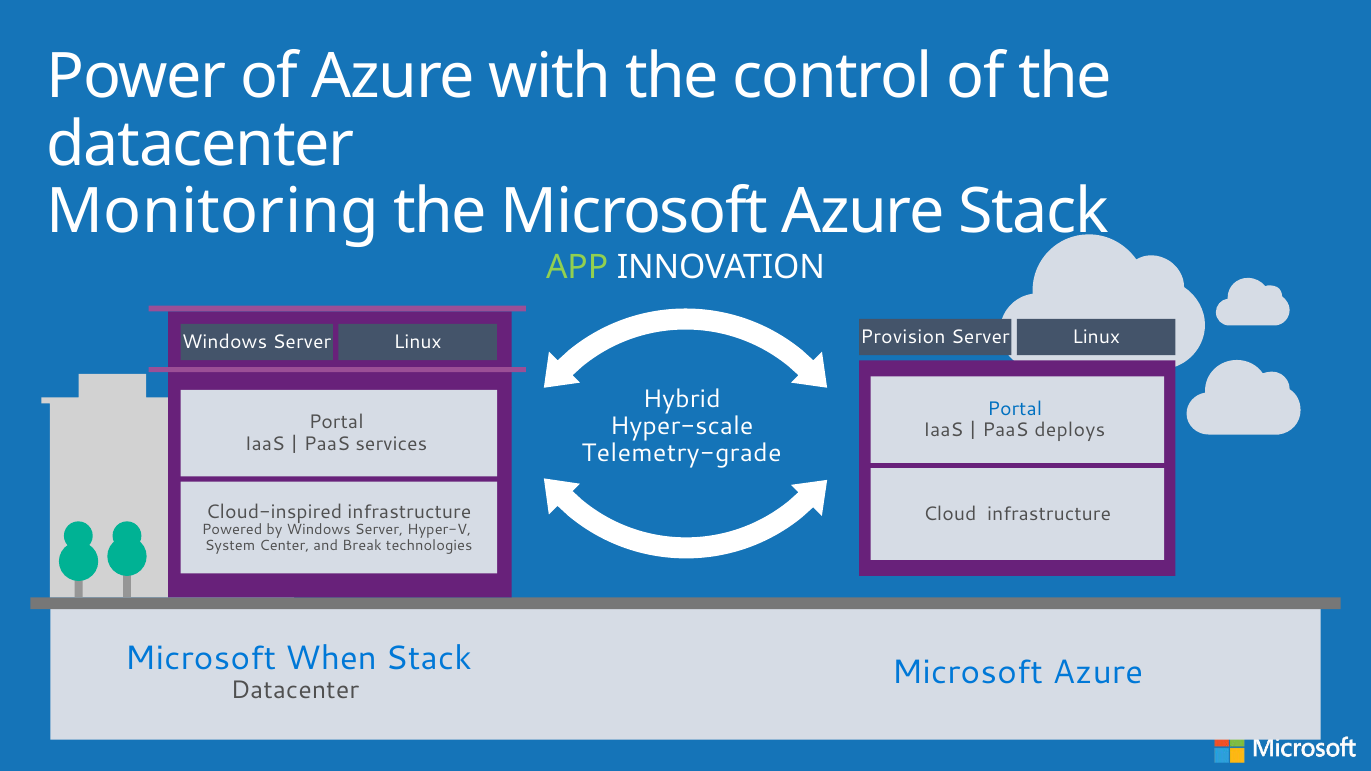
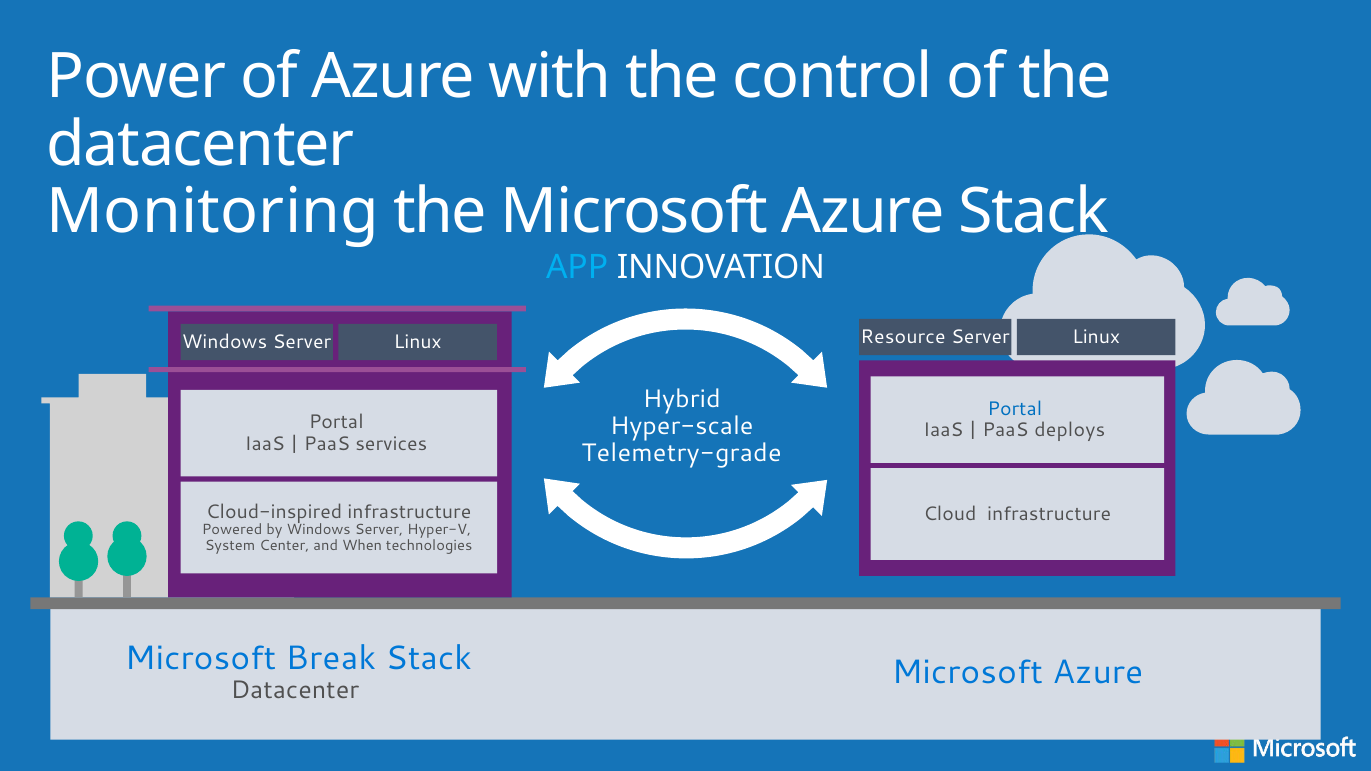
APP colour: light green -> light blue
Provision: Provision -> Resource
Break: Break -> When
When: When -> Break
